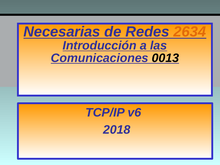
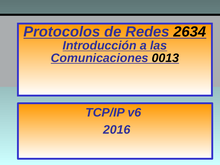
Necesarias: Necesarias -> Protocolos
2634 colour: orange -> black
2018: 2018 -> 2016
